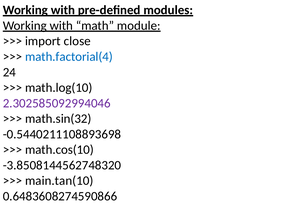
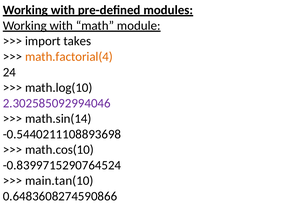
close: close -> takes
math.factorial(4 colour: blue -> orange
math.sin(32: math.sin(32 -> math.sin(14
-3.8508144562748320: -3.8508144562748320 -> -0.8399715290764524
